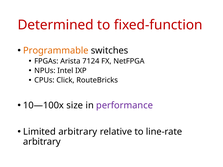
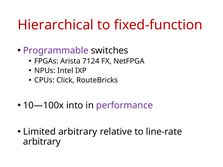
Determined: Determined -> Hierarchical
Programmable colour: orange -> purple
size: size -> into
